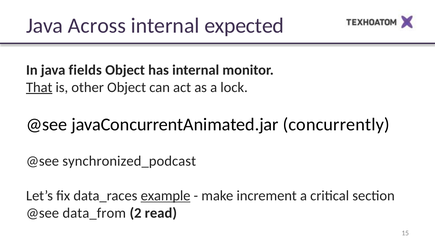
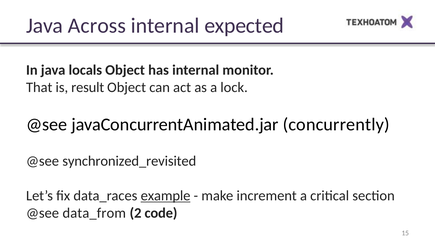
fields: fields -> locals
That underline: present -> none
other: other -> result
synchronized_podcast: synchronized_podcast -> synchronized_revisited
read: read -> code
